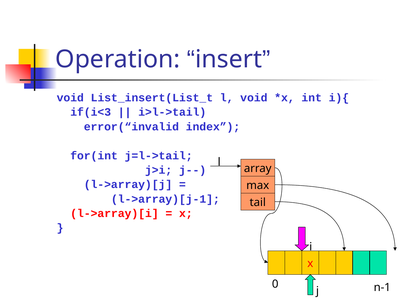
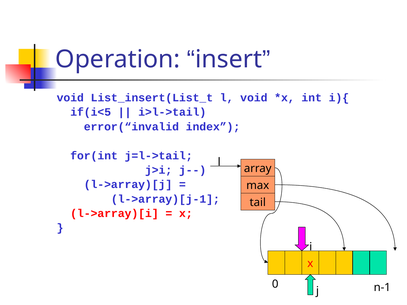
if(i<3: if(i<3 -> if(i<5
